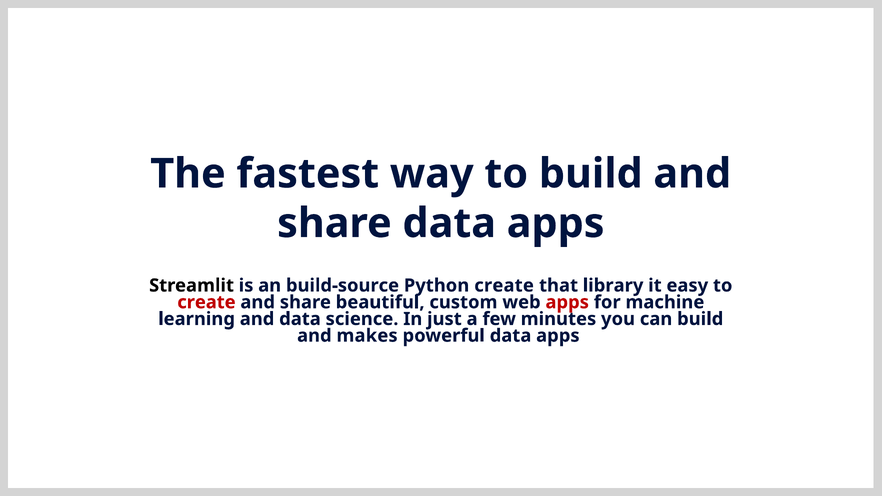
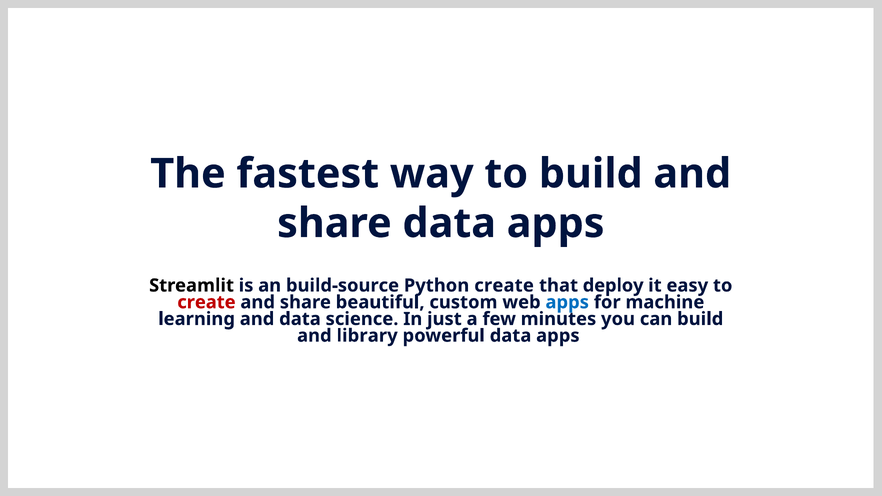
library: library -> deploy
apps at (567, 302) colour: red -> blue
makes: makes -> library
